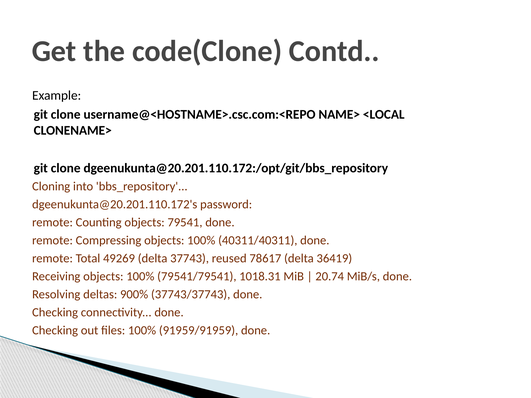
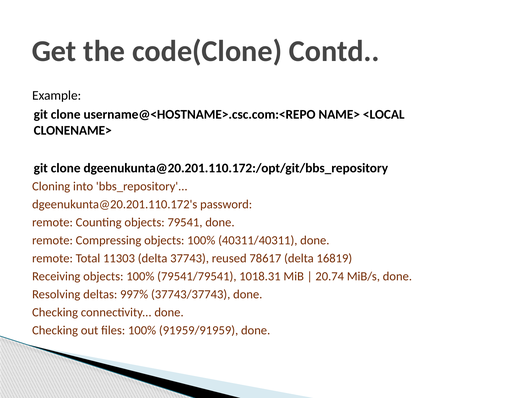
49269: 49269 -> 11303
36419: 36419 -> 16819
900%: 900% -> 997%
